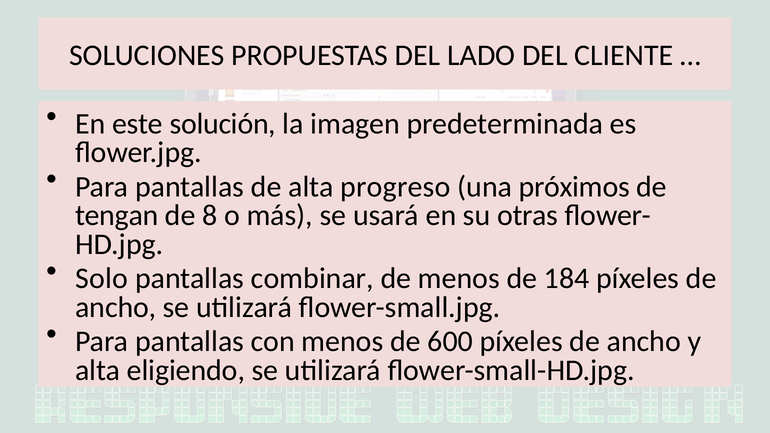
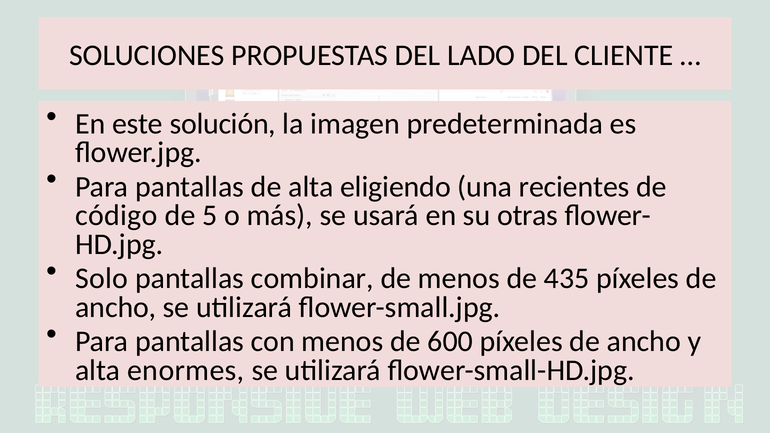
progreso: progreso -> eligiendo
próximos: próximos -> recientes
tengan: tengan -> código
8: 8 -> 5
184: 184 -> 435
eligiendo: eligiendo -> enormes
